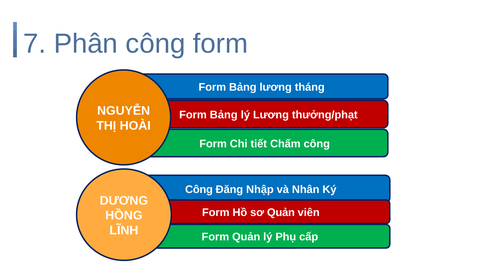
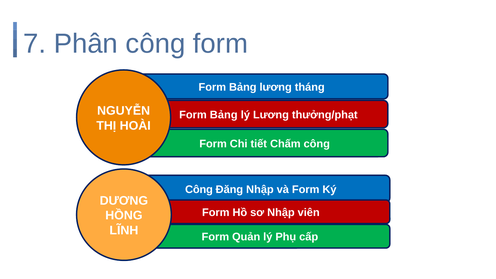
và Nhân: Nhân -> Form
sơ Quản: Quản -> Nhập
